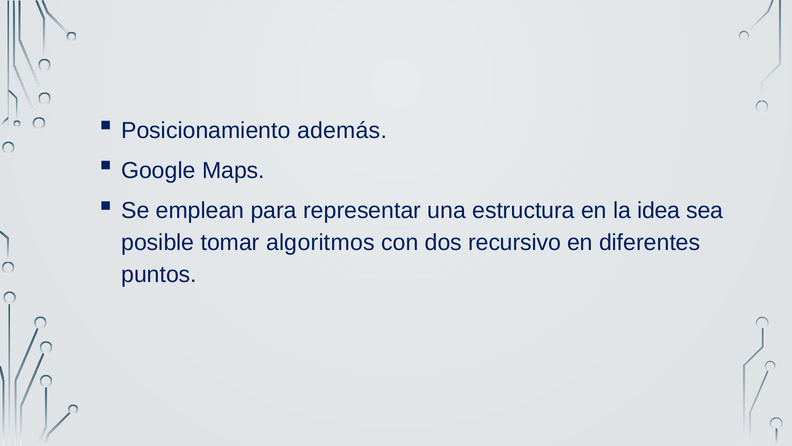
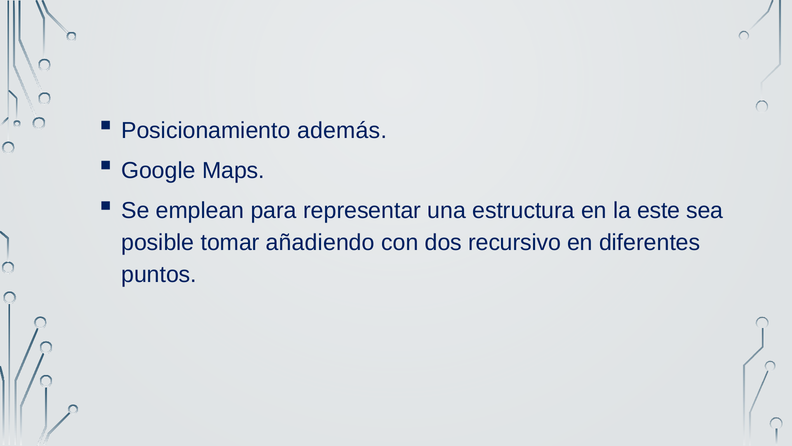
idea: idea -> este
algoritmos: algoritmos -> añadiendo
